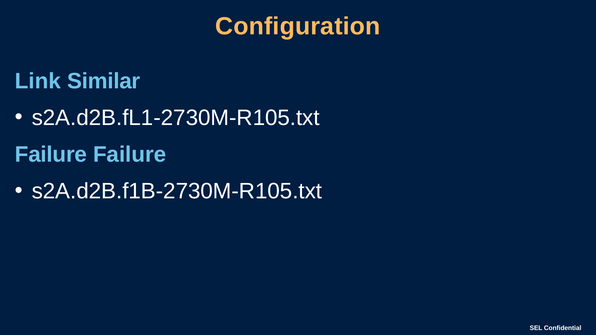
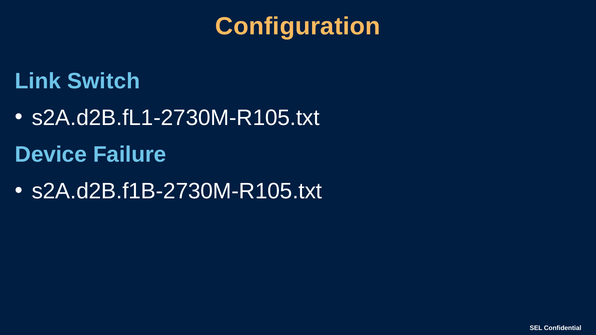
Similar: Similar -> Switch
Failure at (51, 155): Failure -> Device
